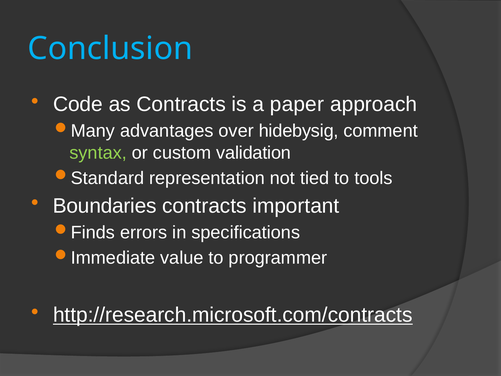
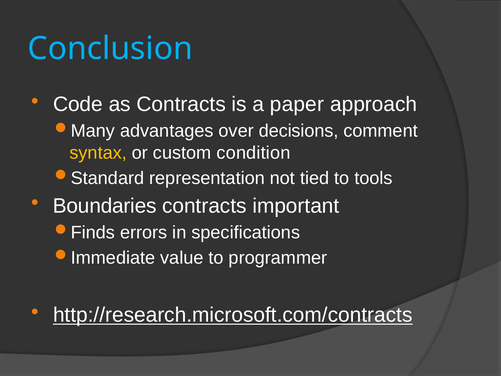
hidebysig: hidebysig -> decisions
syntax colour: light green -> yellow
validation: validation -> condition
